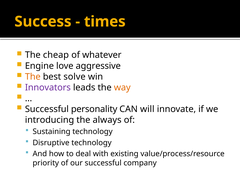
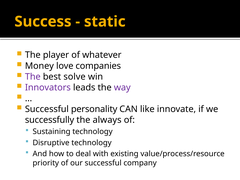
times: times -> static
cheap: cheap -> player
Engine: Engine -> Money
aggressive: aggressive -> companies
The at (33, 77) colour: orange -> purple
way colour: orange -> purple
will: will -> like
introducing: introducing -> successfully
